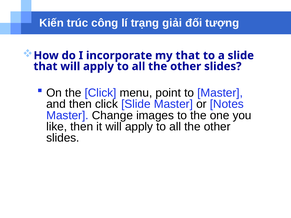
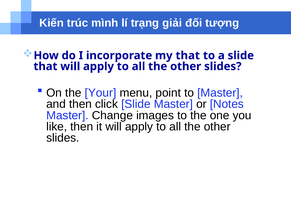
công: công -> mình
the Click: Click -> Your
